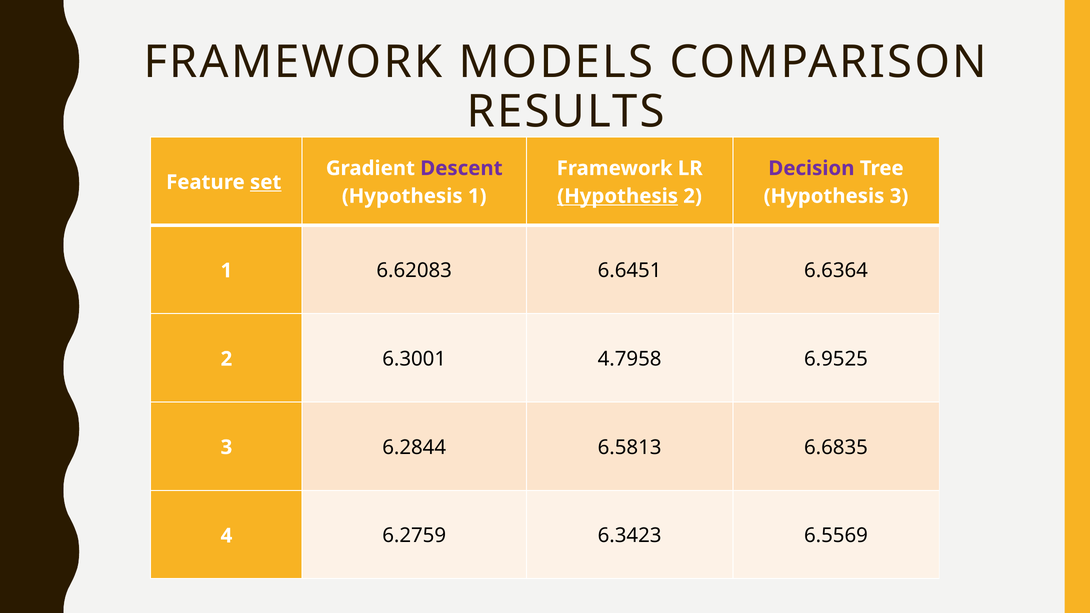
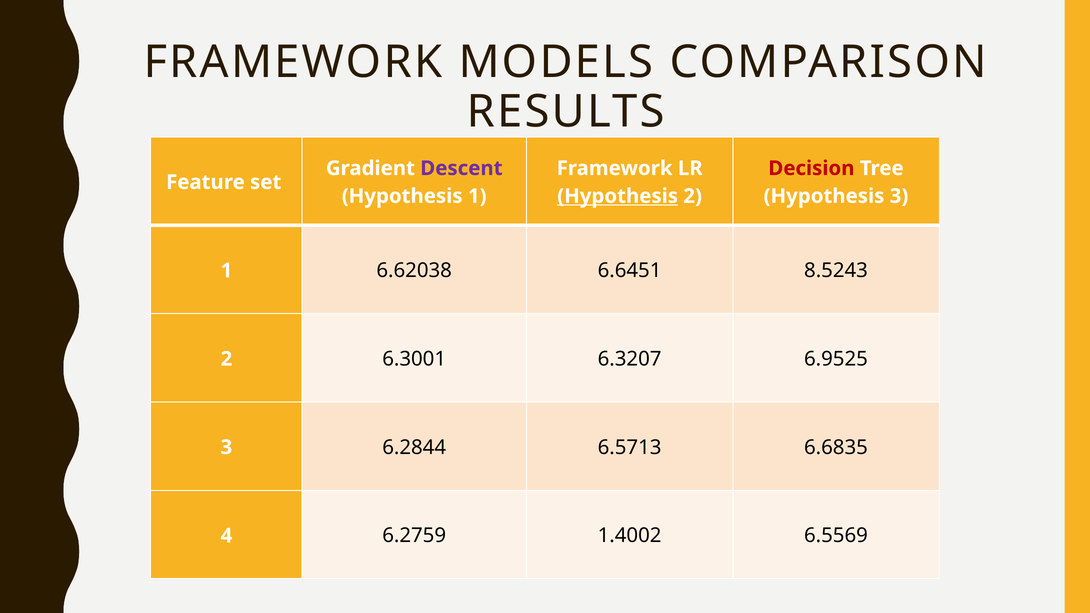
Decision colour: purple -> red
set underline: present -> none
6.62083: 6.62083 -> 6.62038
6.6364: 6.6364 -> 8.5243
4.7958: 4.7958 -> 6.3207
6.5813: 6.5813 -> 6.5713
6.3423: 6.3423 -> 1.4002
